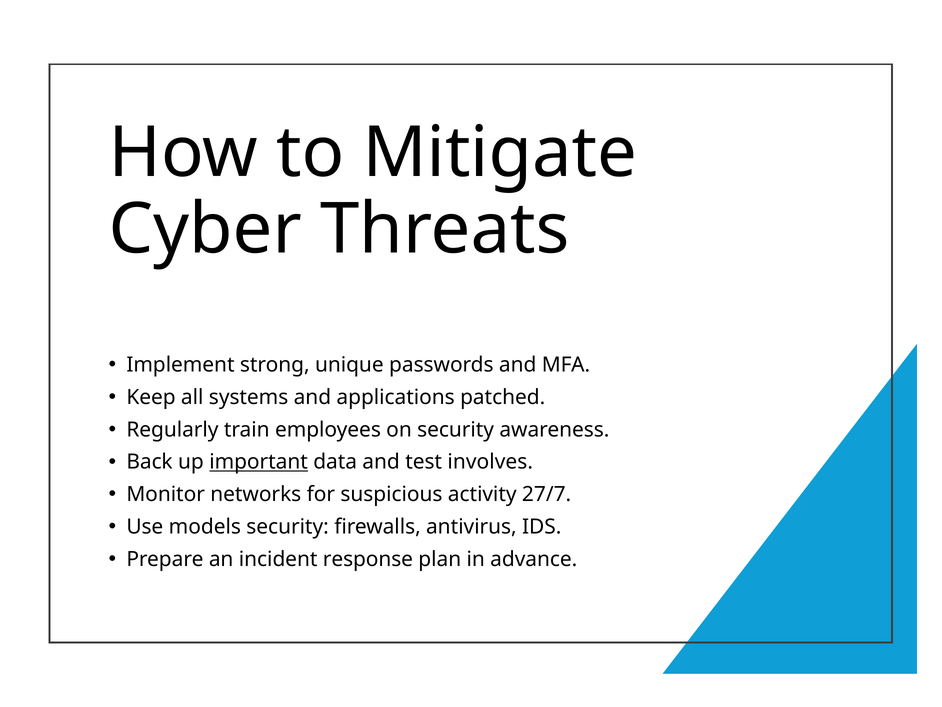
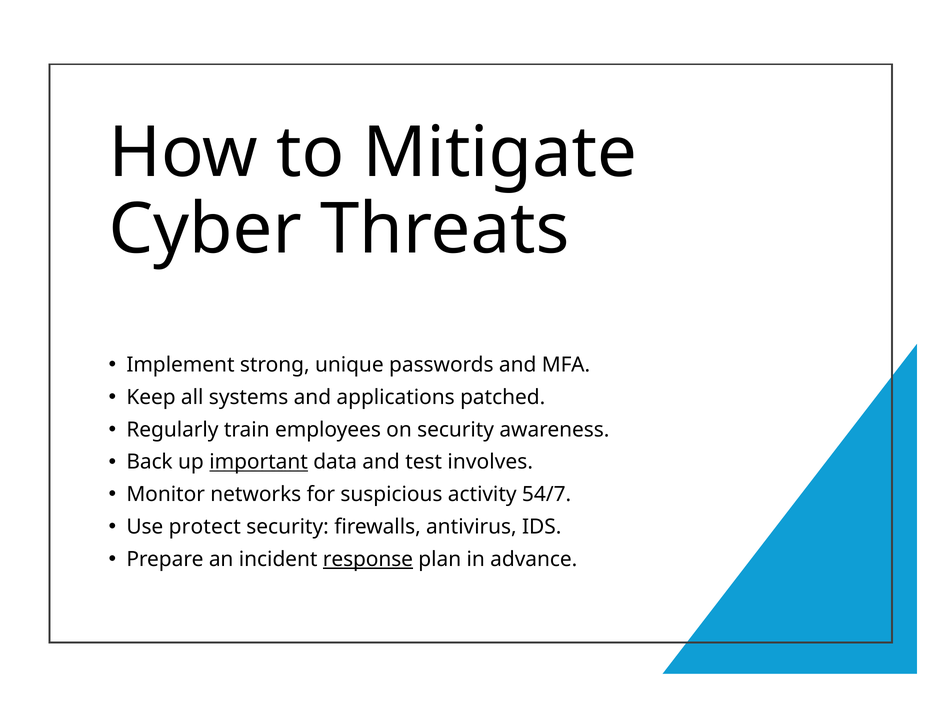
27/7: 27/7 -> 54/7
models: models -> protect
response underline: none -> present
